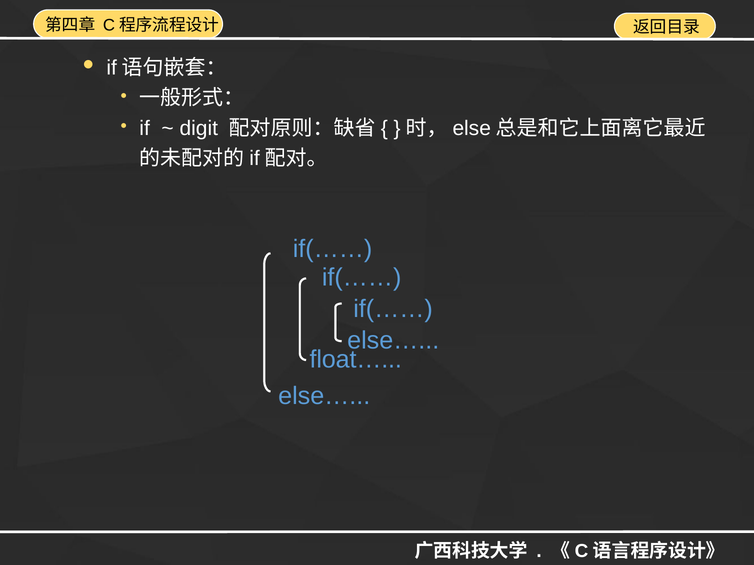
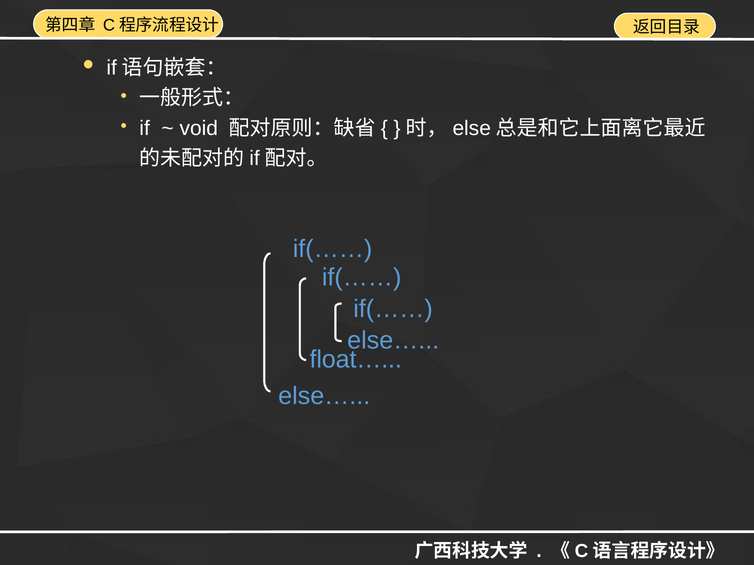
digit: digit -> void
